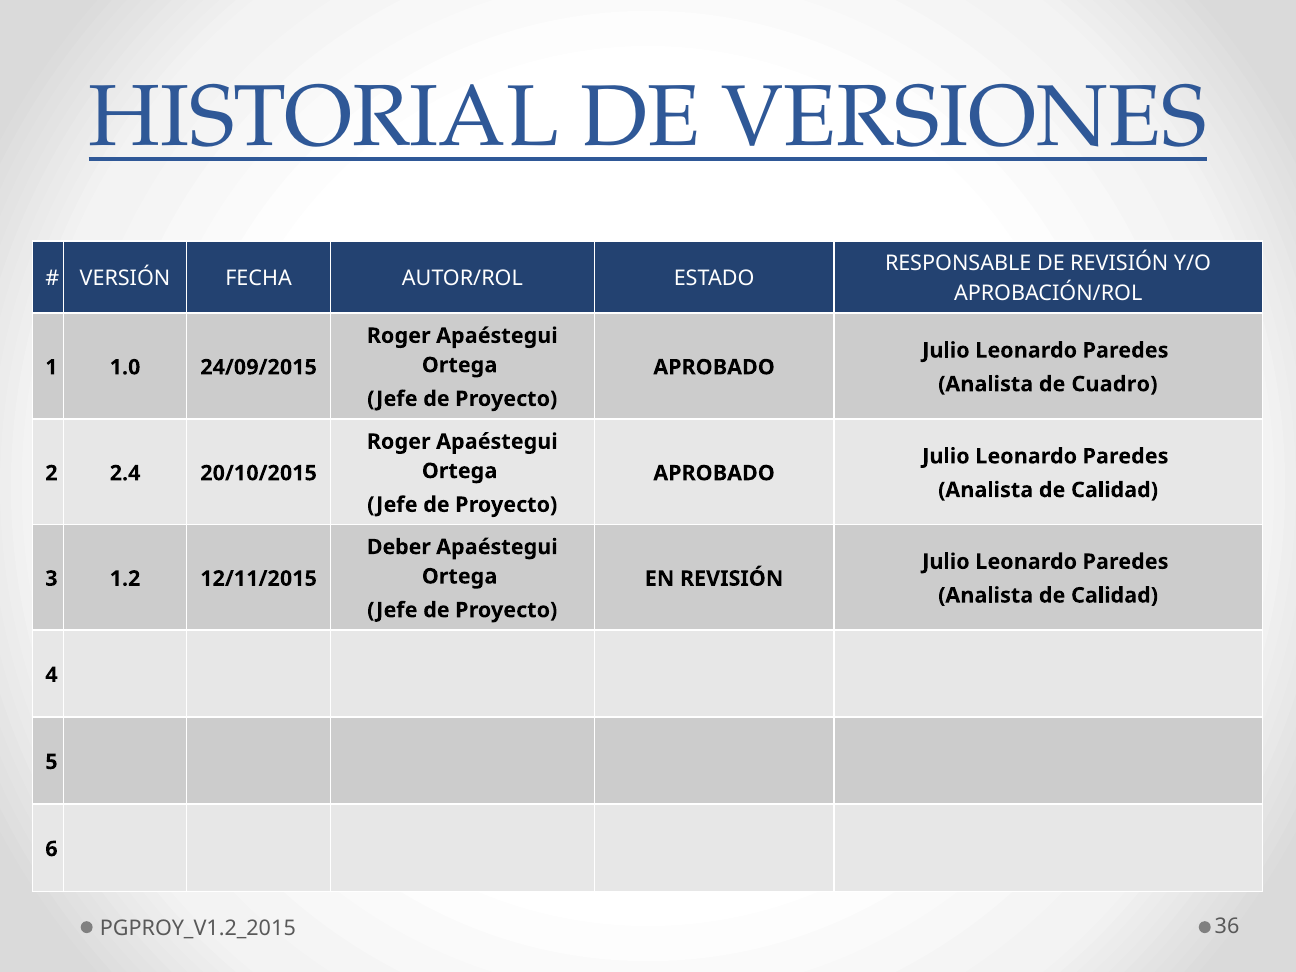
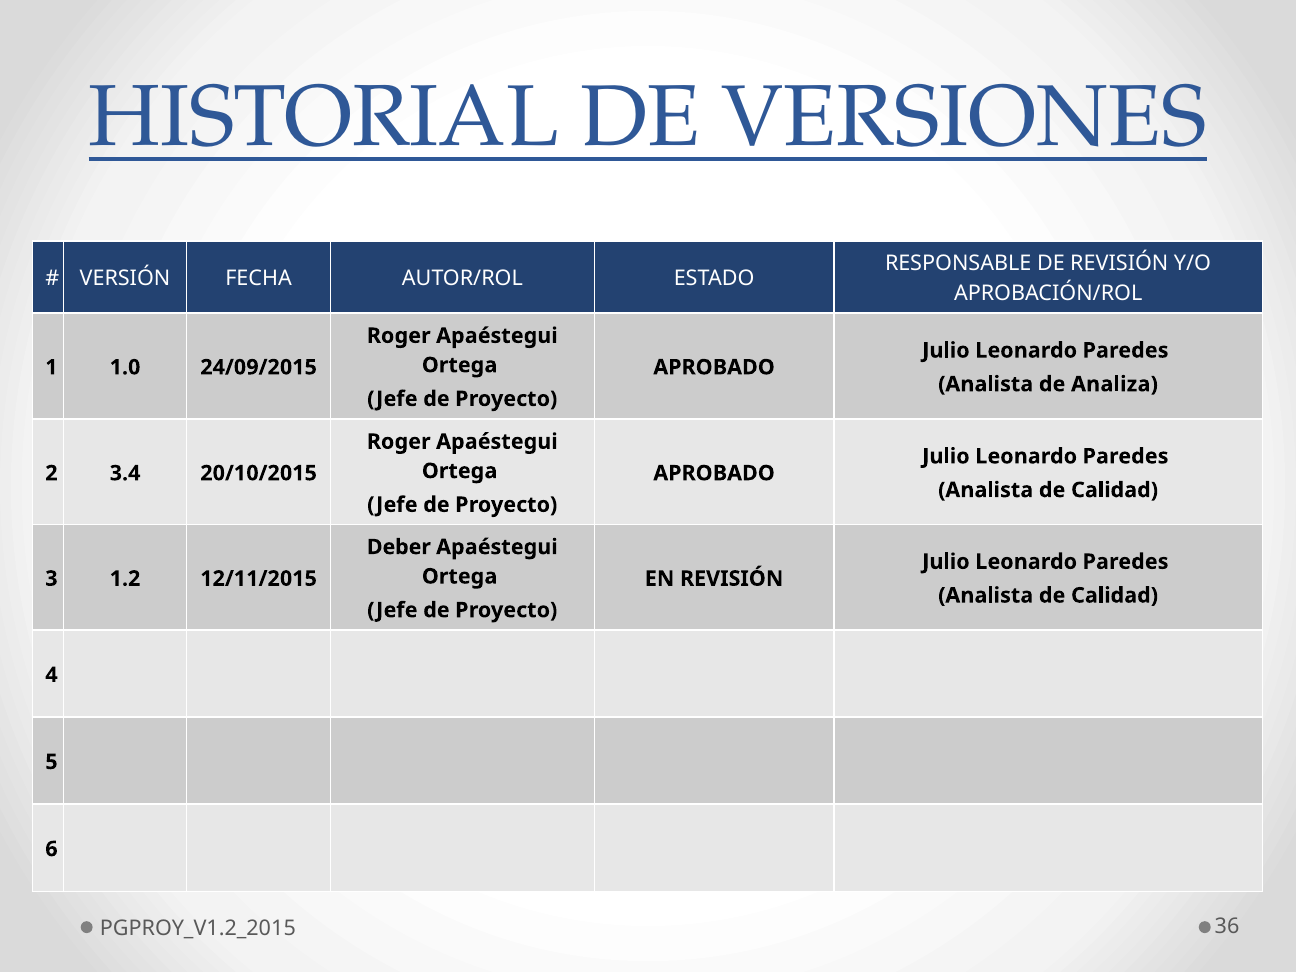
Cuadro: Cuadro -> Analiza
2.4: 2.4 -> 3.4
